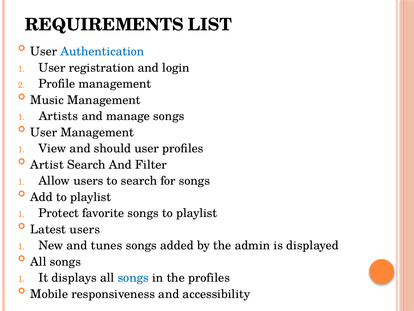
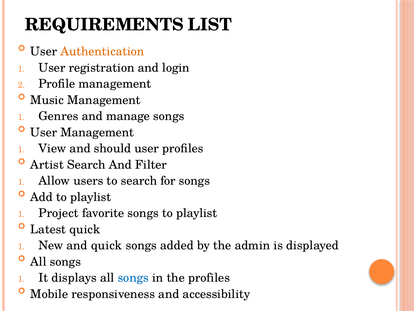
Authentication colour: blue -> orange
Artists: Artists -> Genres
Protect: Protect -> Project
Latest users: users -> quick
and tunes: tunes -> quick
